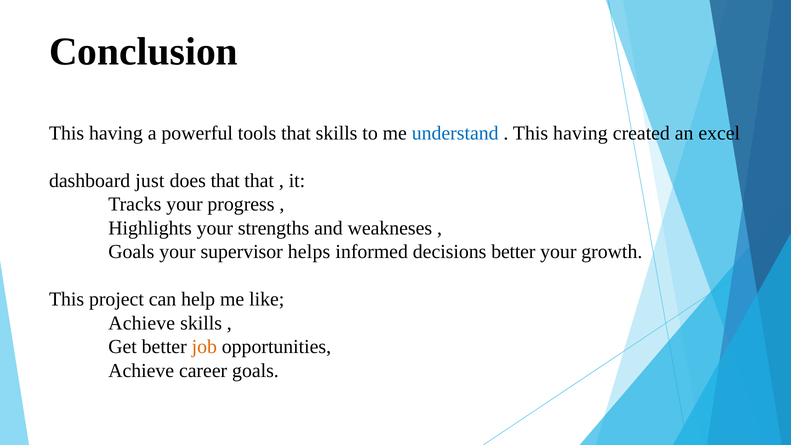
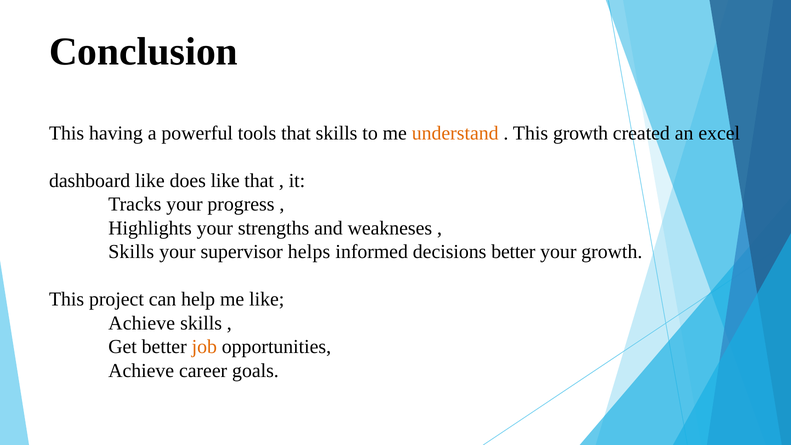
understand colour: blue -> orange
having at (580, 133): having -> growth
dashboard just: just -> like
does that: that -> like
Goals at (131, 252): Goals -> Skills
